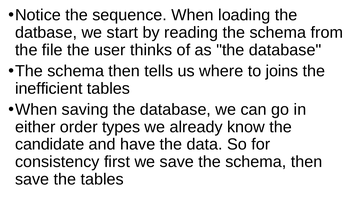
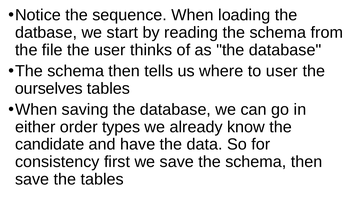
to joins: joins -> user
inefficient: inefficient -> ourselves
